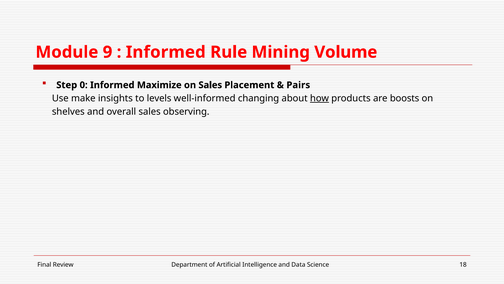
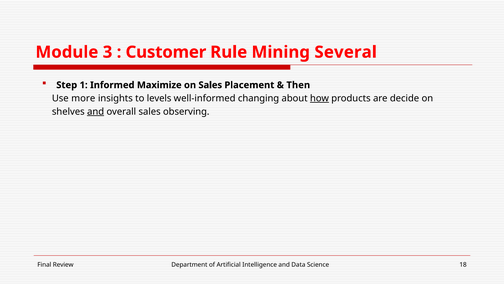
9: 9 -> 3
Informed at (166, 52): Informed -> Customer
Volume: Volume -> Several
0: 0 -> 1
Pairs: Pairs -> Then
make: make -> more
boosts: boosts -> decide
and at (96, 111) underline: none -> present
